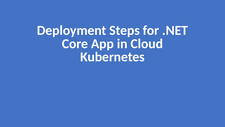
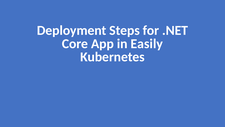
Cloud: Cloud -> Easily
